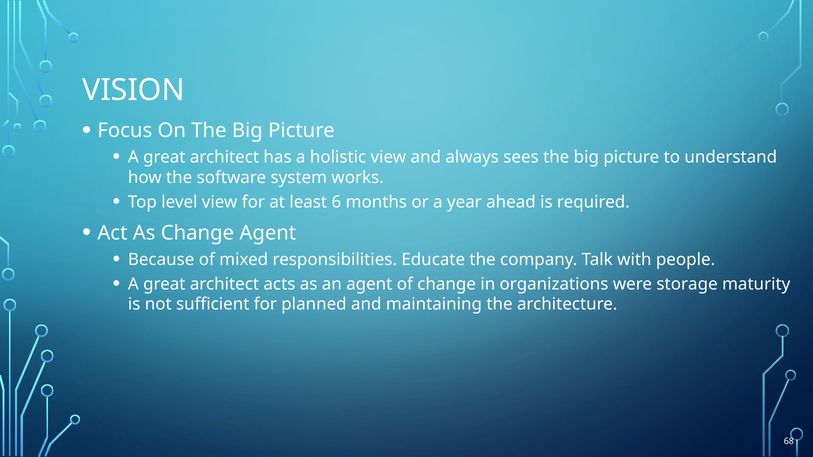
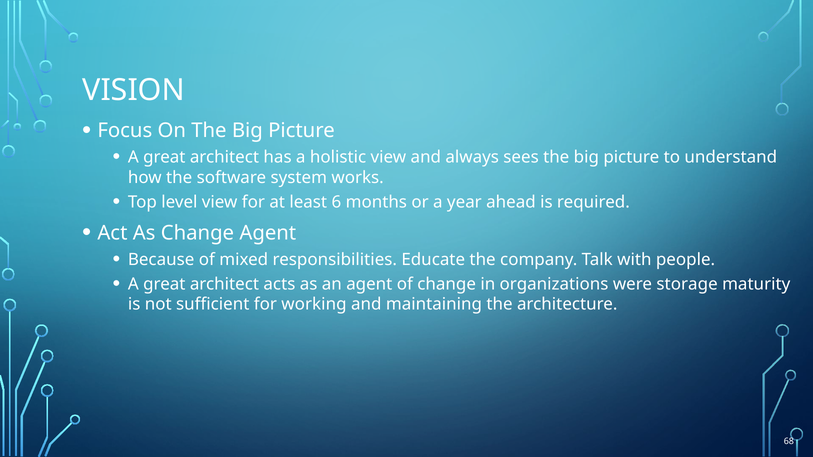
planned: planned -> working
